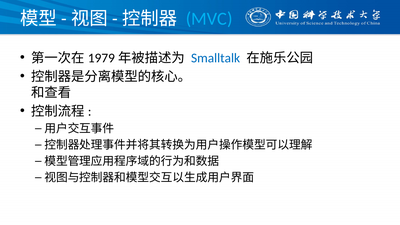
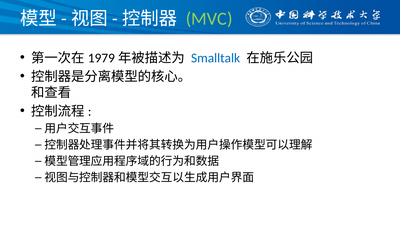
MVC colour: light blue -> light green
